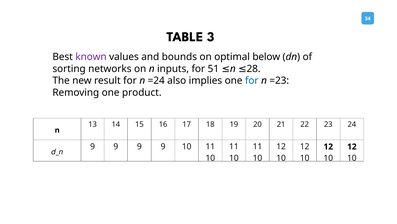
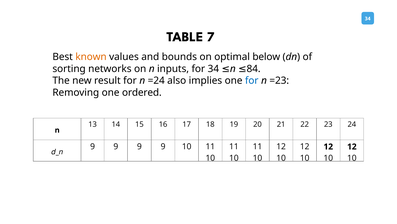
3: 3 -> 7
known colour: purple -> orange
for 51: 51 -> 34
28: 28 -> 84
product: product -> ordered
